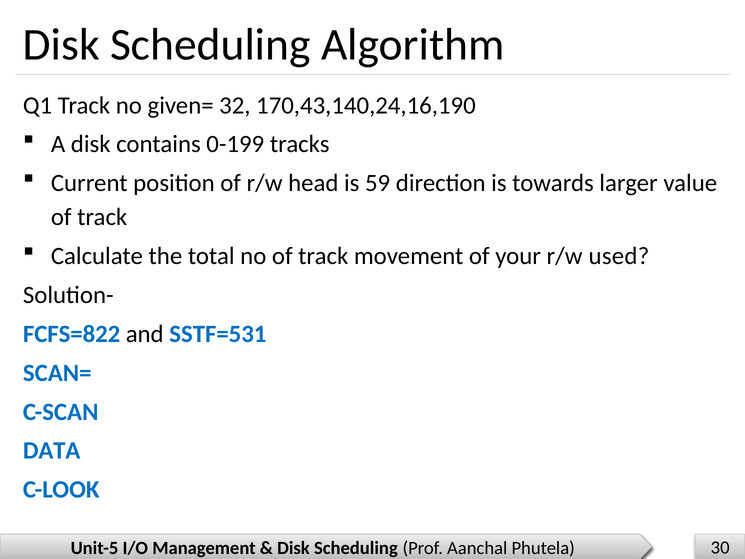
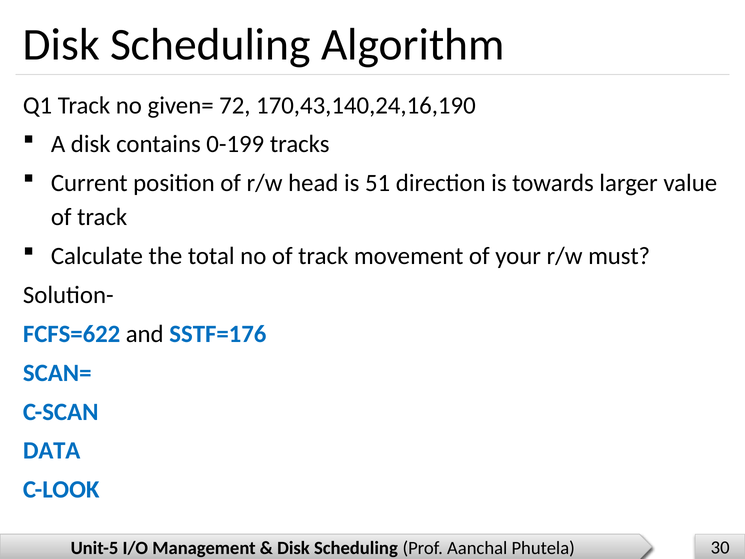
32: 32 -> 72
59: 59 -> 51
used: used -> must
FCFS=822: FCFS=822 -> FCFS=622
SSTF=531: SSTF=531 -> SSTF=176
